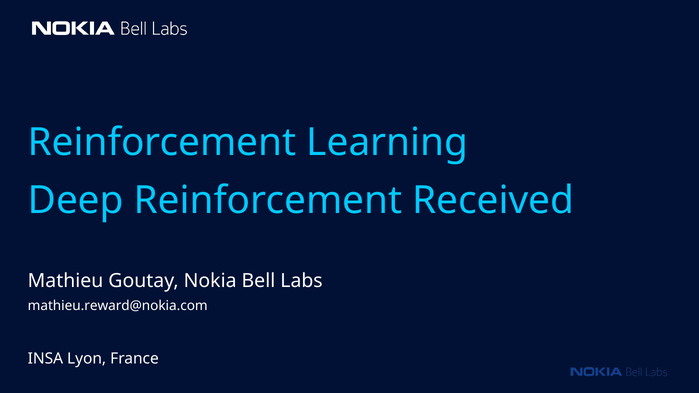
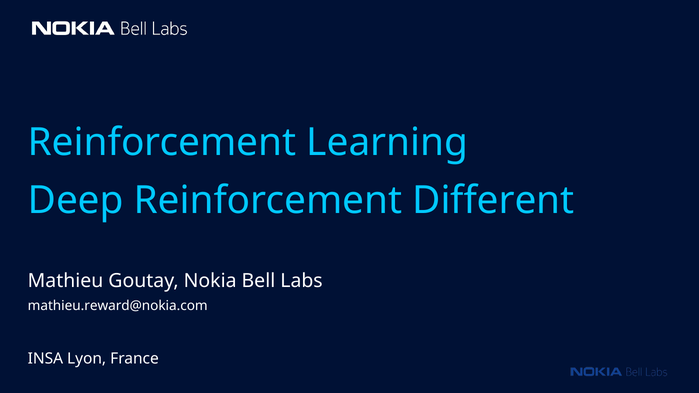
Received: Received -> Different
